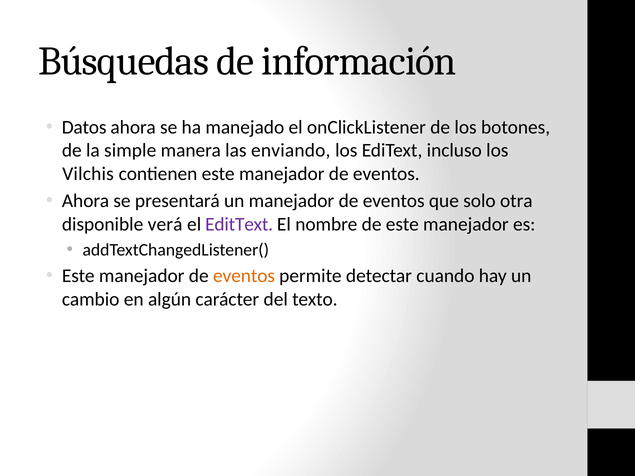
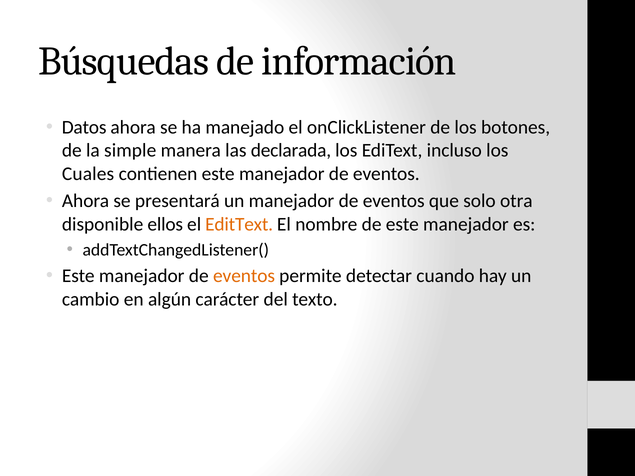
enviando: enviando -> declarada
Vilchis: Vilchis -> Cuales
verá: verá -> ellos
EditText colour: purple -> orange
